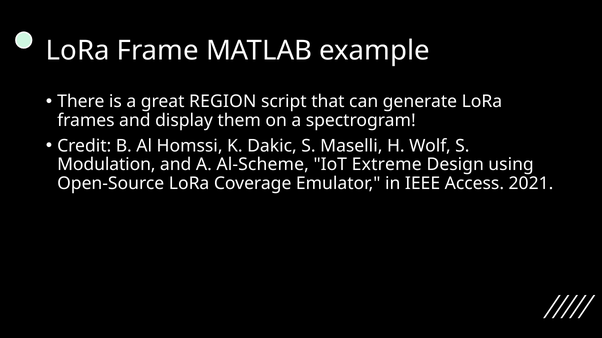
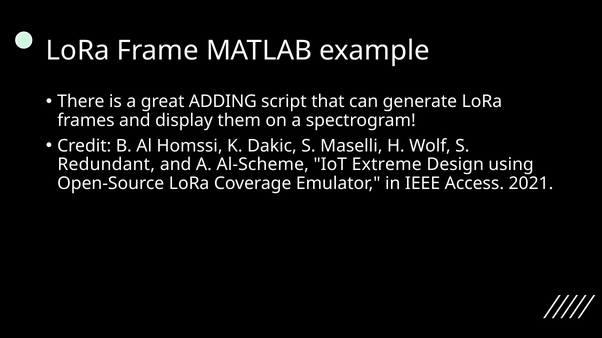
REGION: REGION -> ADDING
Modulation: Modulation -> Redundant
